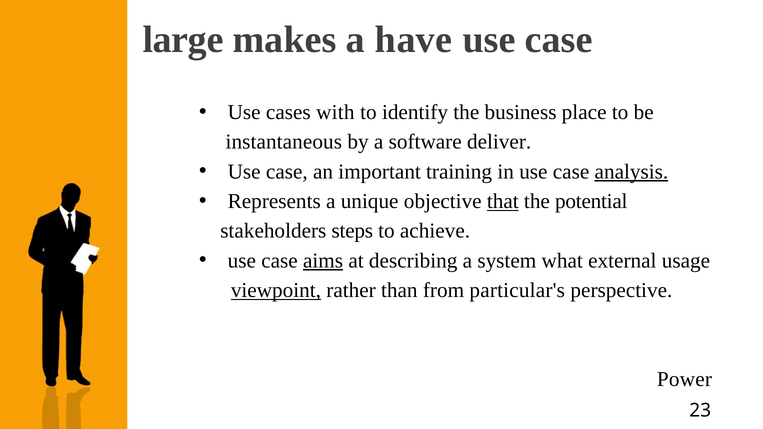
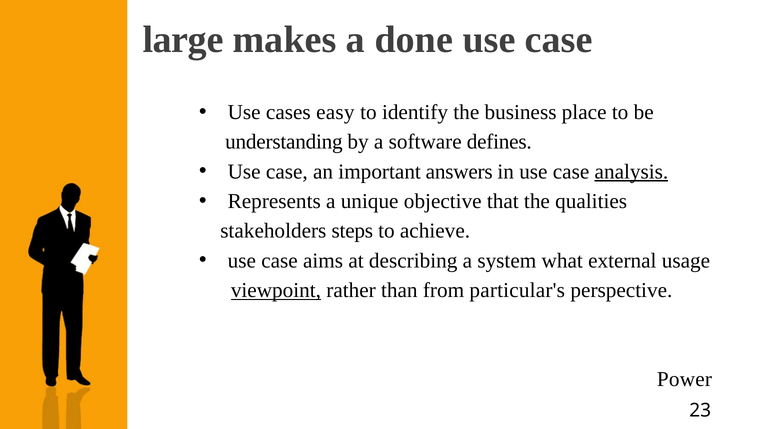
have: have -> done
with: with -> easy
instantaneous: instantaneous -> understanding
deliver: deliver -> defines
training: training -> answers
that underline: present -> none
potential: potential -> qualities
aims underline: present -> none
